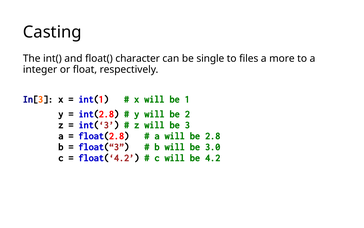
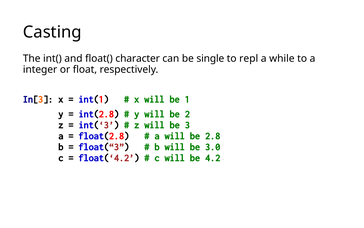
files: files -> repl
more: more -> while
